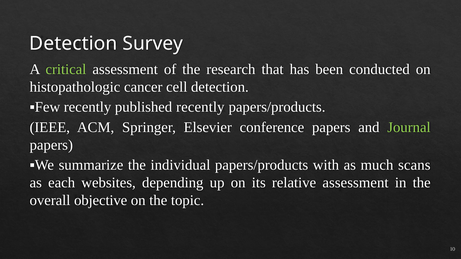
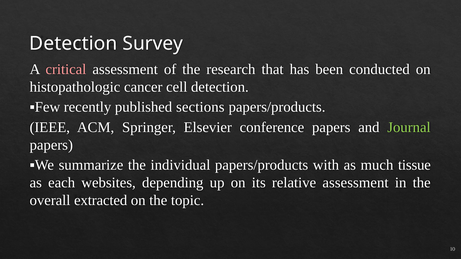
critical colour: light green -> pink
published recently: recently -> sections
scans: scans -> tissue
objective: objective -> extracted
